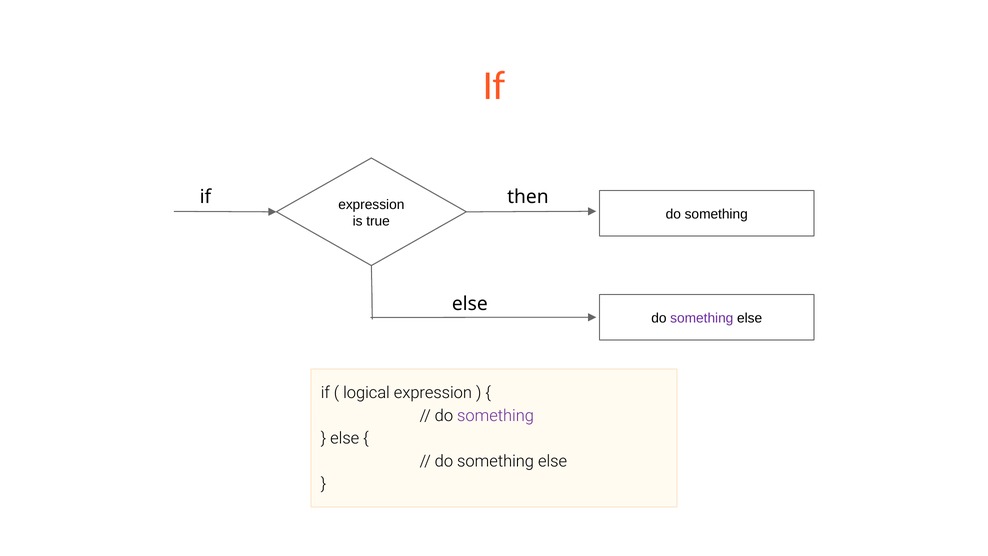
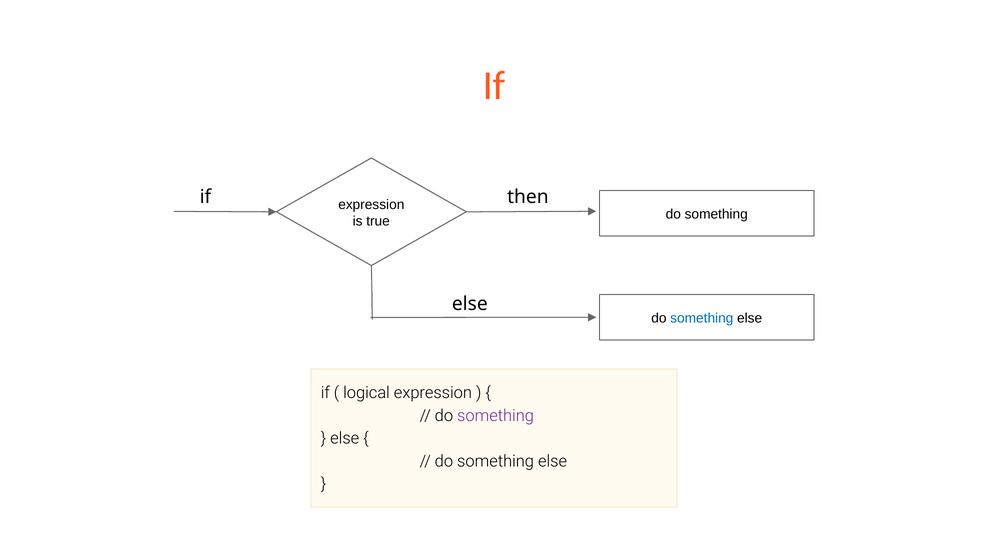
something at (702, 318) colour: purple -> blue
